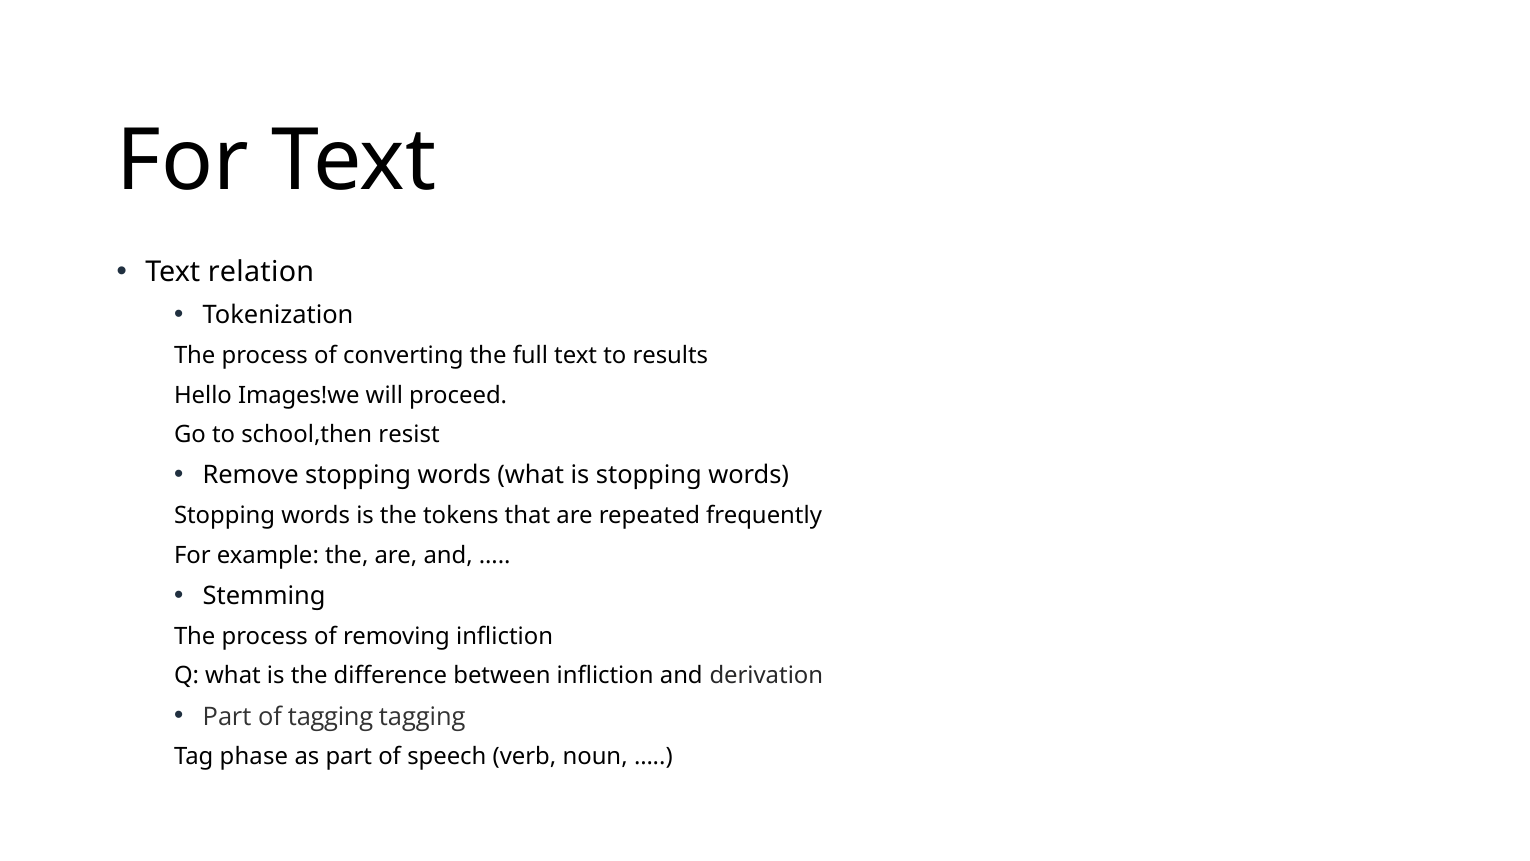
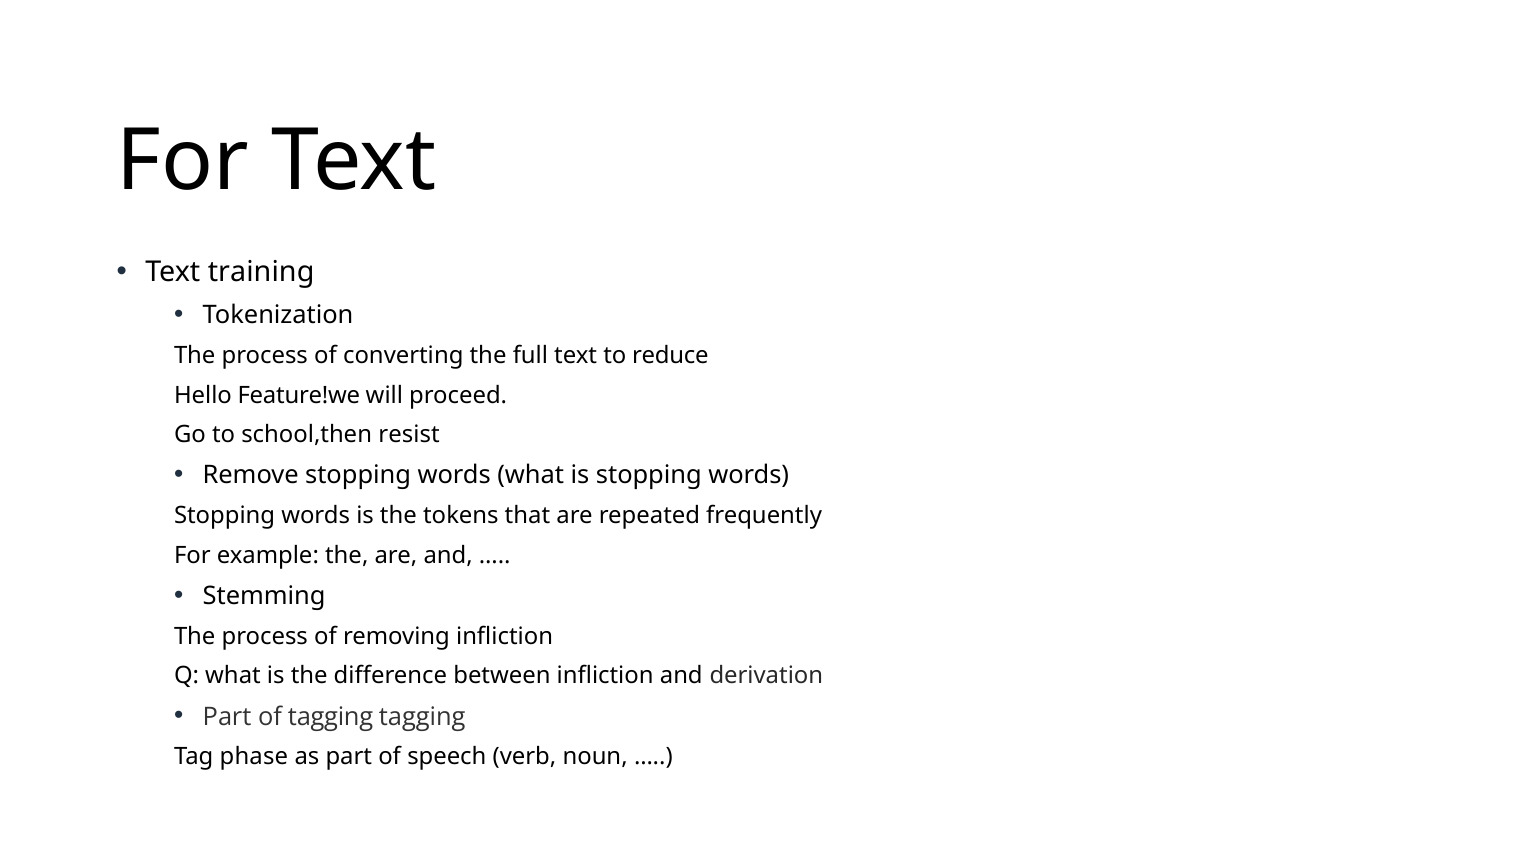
relation: relation -> training
results: results -> reduce
Images!we: Images!we -> Feature!we
